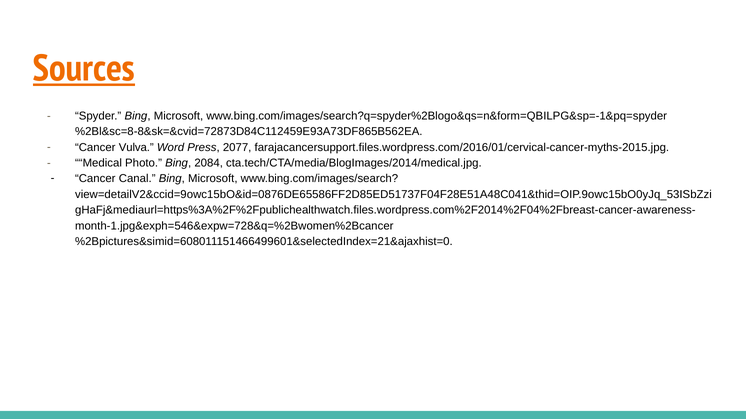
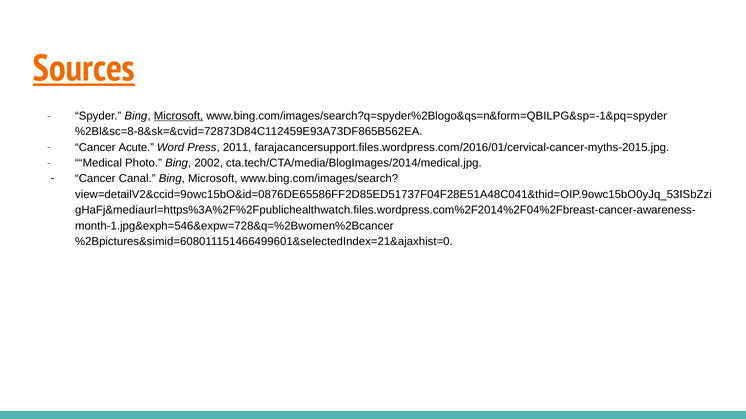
Microsoft at (178, 116) underline: none -> present
Vulva: Vulva -> Acute
2077: 2077 -> 2011
2084: 2084 -> 2002
